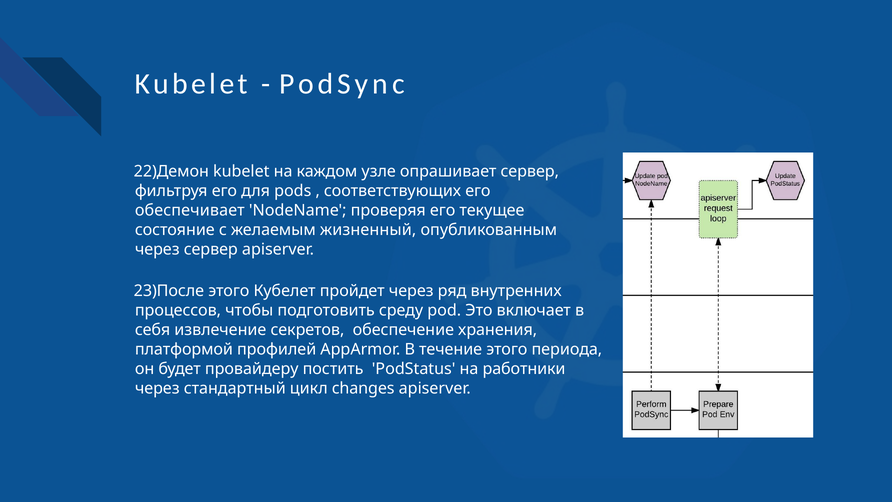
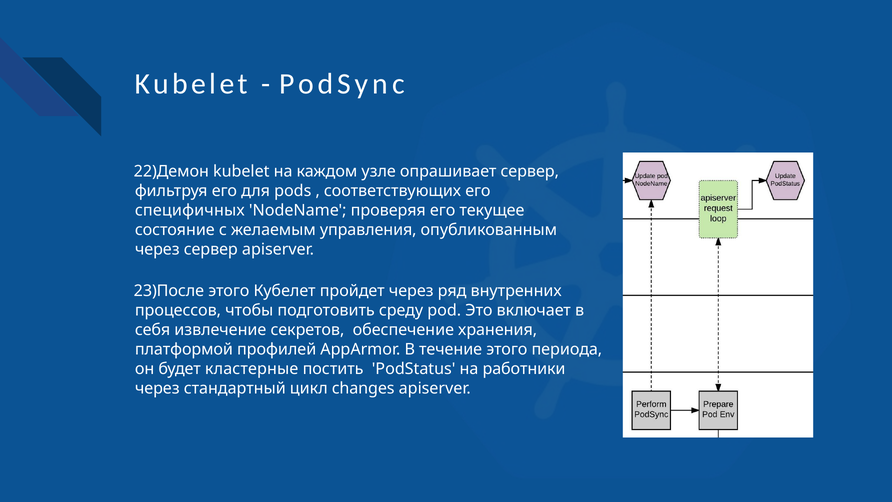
обеспечивает: обеспечивает -> специфичных
жизненный: жизненный -> управления
провайдеру: провайдеру -> кластерные
